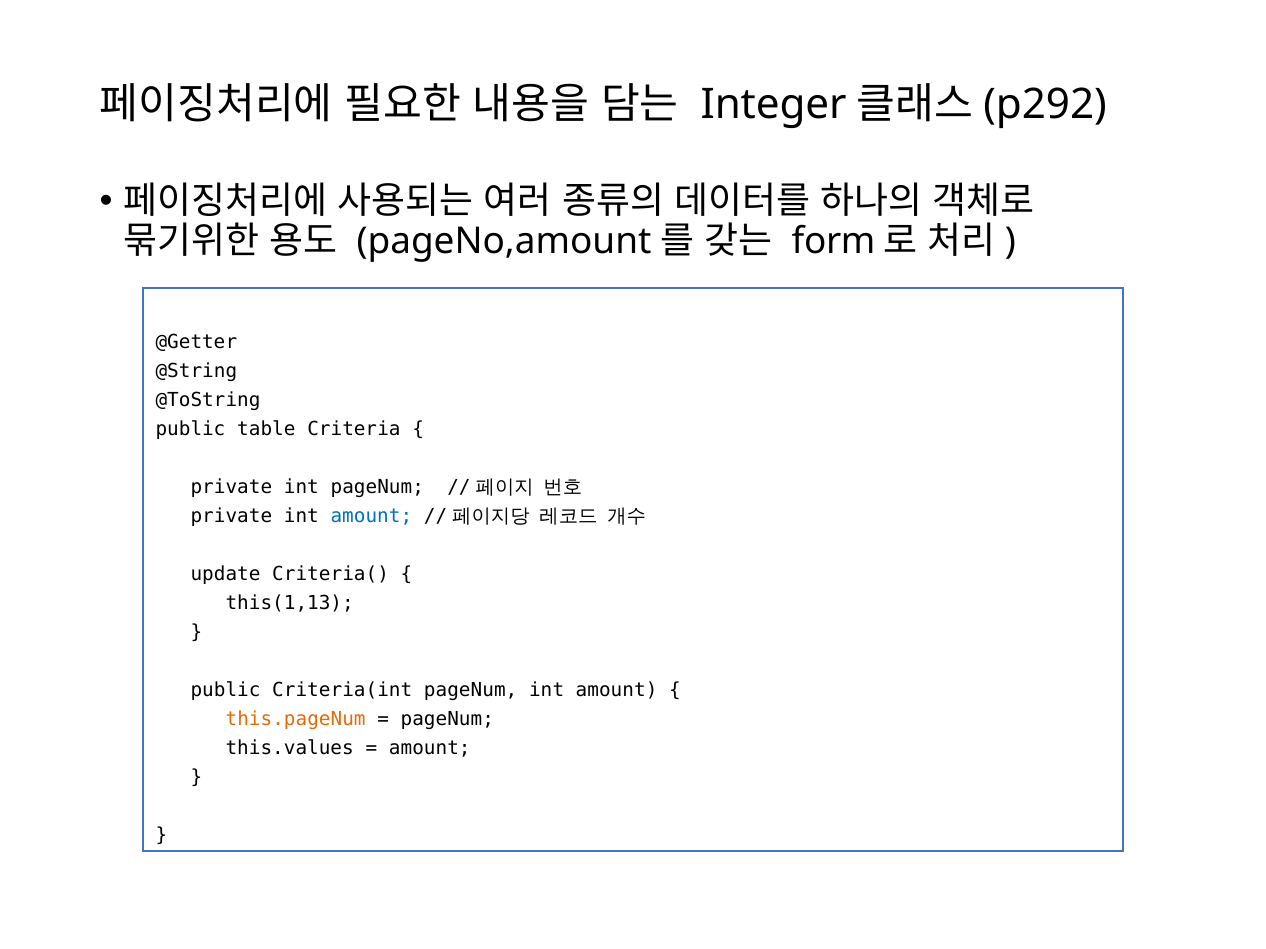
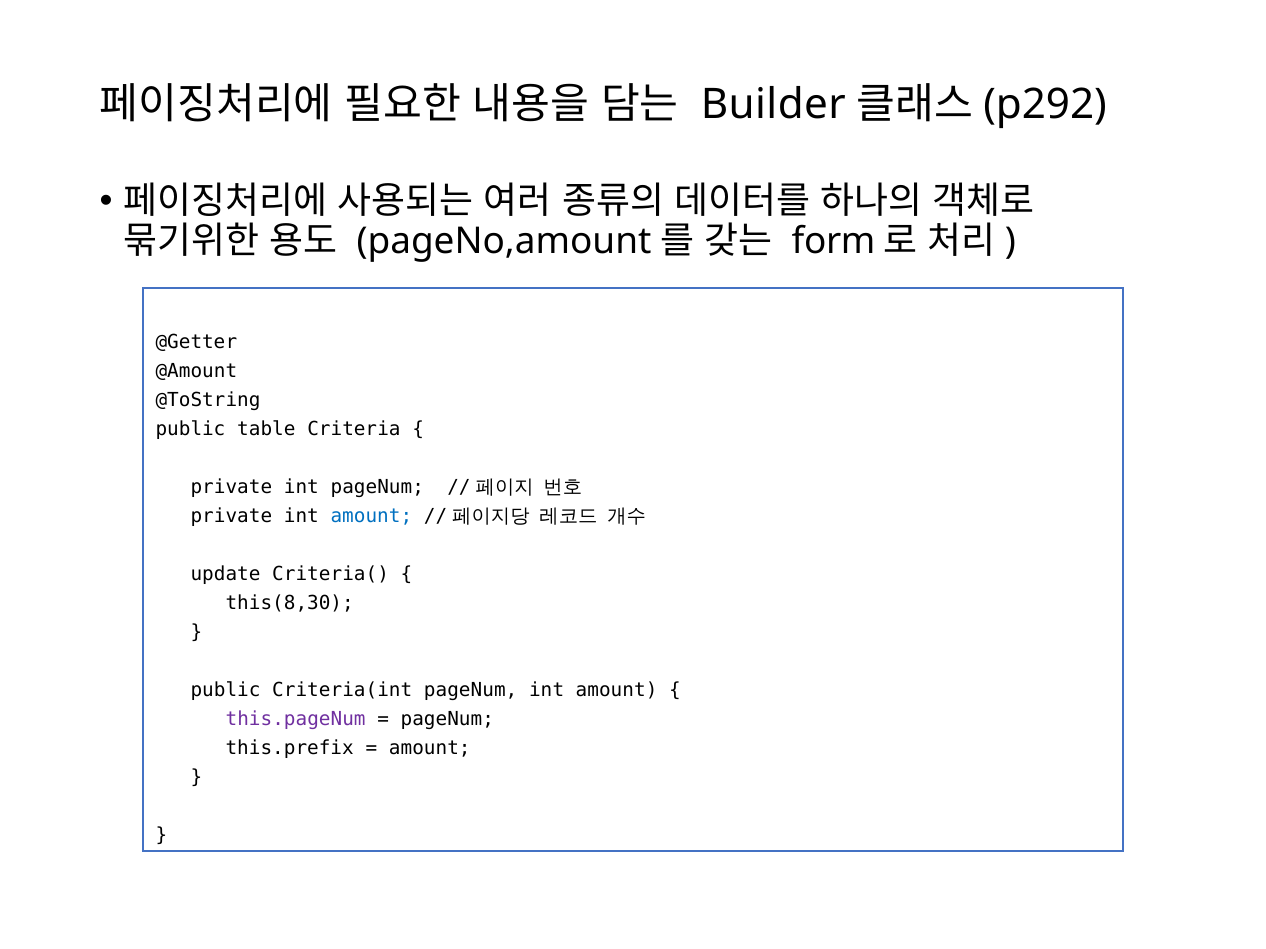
Integer: Integer -> Builder
@String: @String -> @Amount
this(1,13: this(1,13 -> this(8,30
this.pageNum colour: orange -> purple
this.values: this.values -> this.prefix
